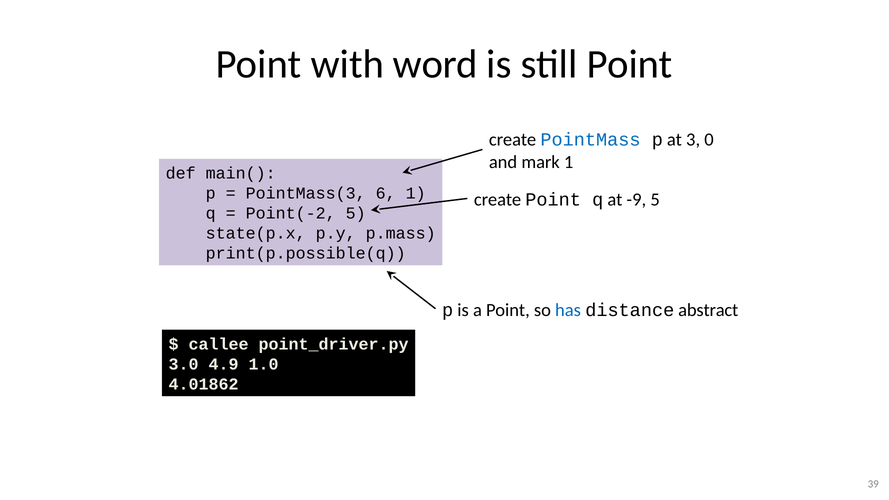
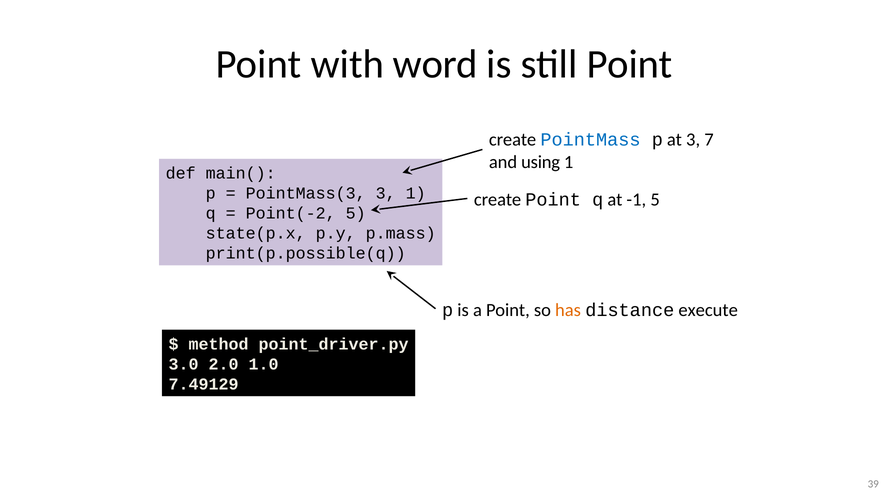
0: 0 -> 7
mark: mark -> using
PointMass(3 6: 6 -> 3
-9: -9 -> -1
has colour: blue -> orange
abstract: abstract -> execute
callee: callee -> method
4.9: 4.9 -> 2.0
4.01862: 4.01862 -> 7.49129
